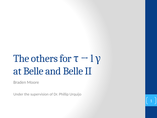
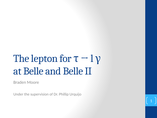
others: others -> lepton
